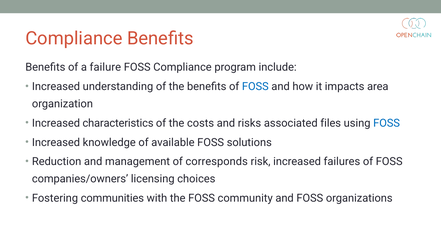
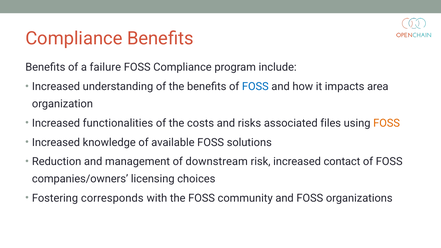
characteristics: characteristics -> functionalities
FOSS at (387, 123) colour: blue -> orange
corresponds: corresponds -> downstream
failures: failures -> contact
communities: communities -> corresponds
